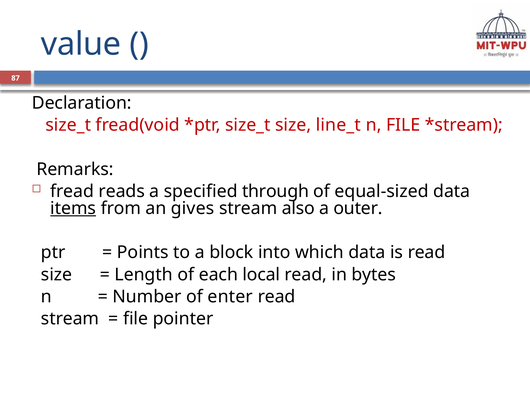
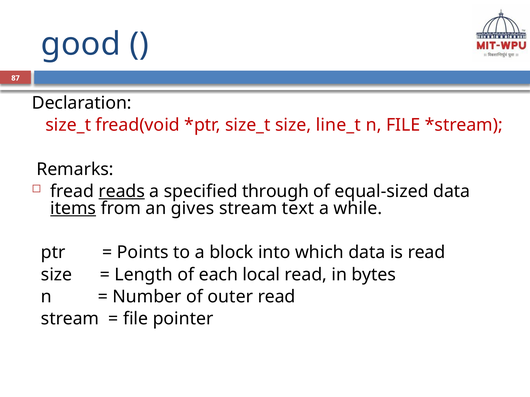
value: value -> good
reads underline: none -> present
also: also -> text
outer: outer -> while
enter: enter -> outer
